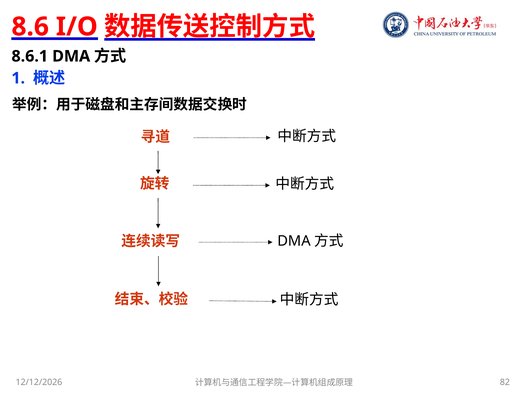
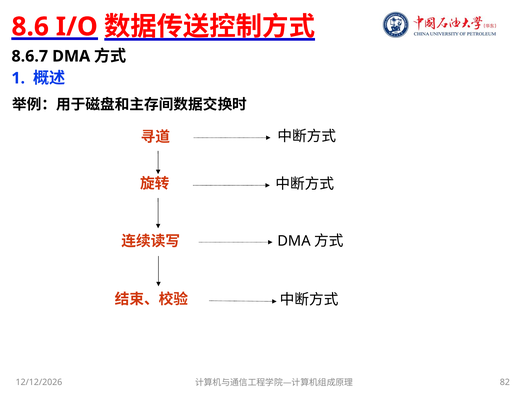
8.6.1: 8.6.1 -> 8.6.7
